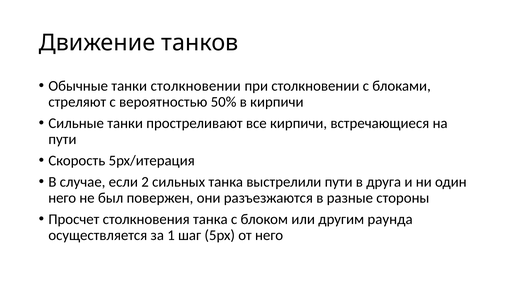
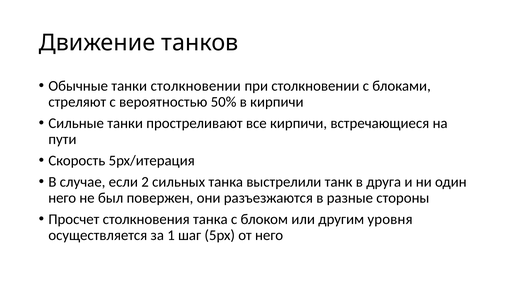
выстрелили пути: пути -> танк
раунда: раунда -> уровня
